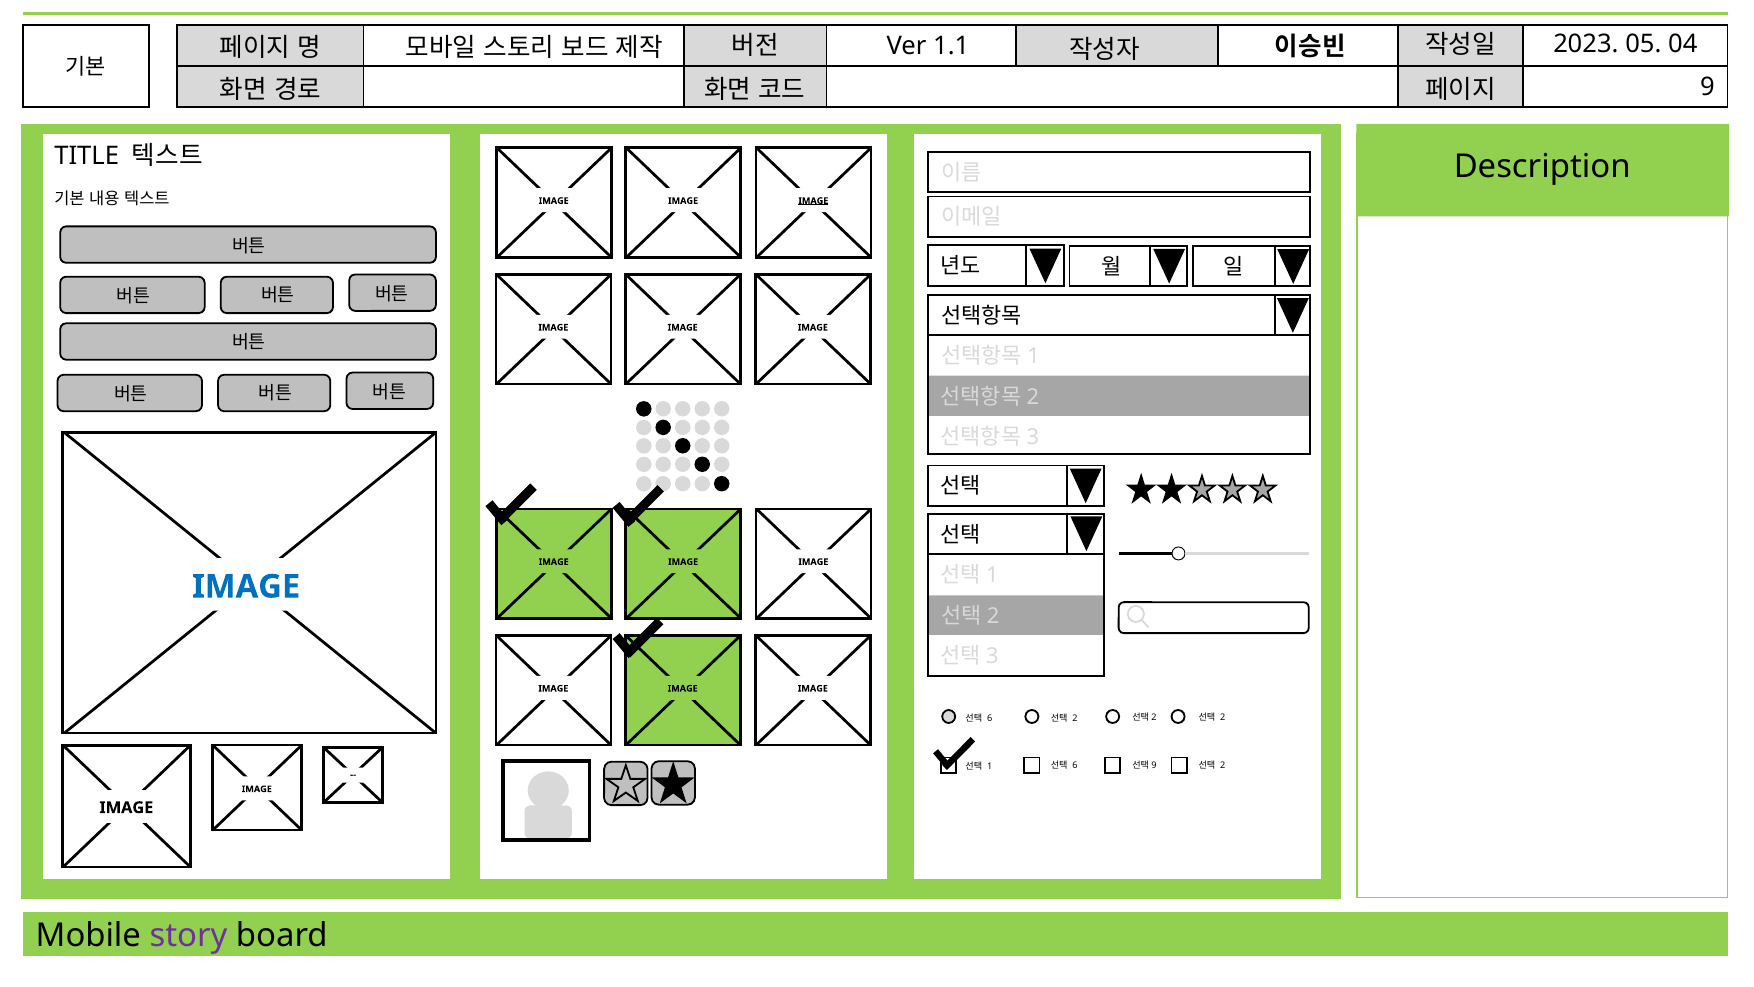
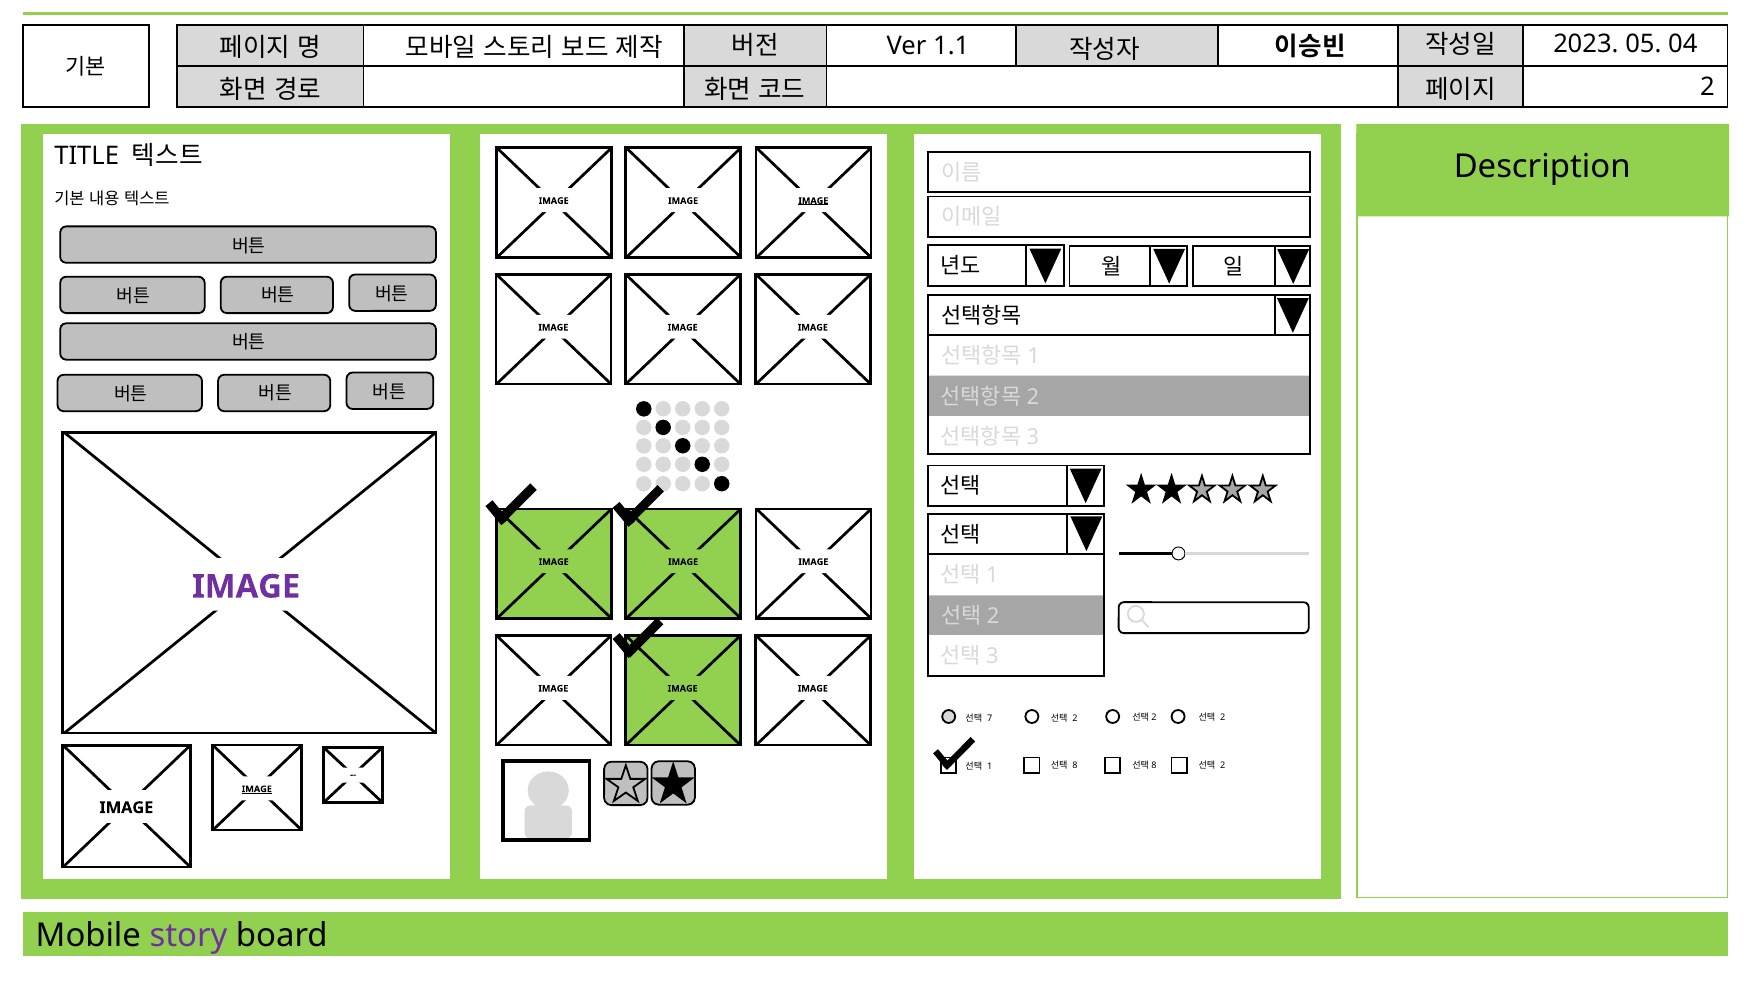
9 at (1708, 87): 9 -> 2
IMAGE at (246, 586) colour: blue -> purple
6 at (990, 718): 6 -> 7
6 at (1075, 766): 6 -> 8
9 at (1154, 765): 9 -> 8
IMAGE at (257, 789) underline: none -> present
